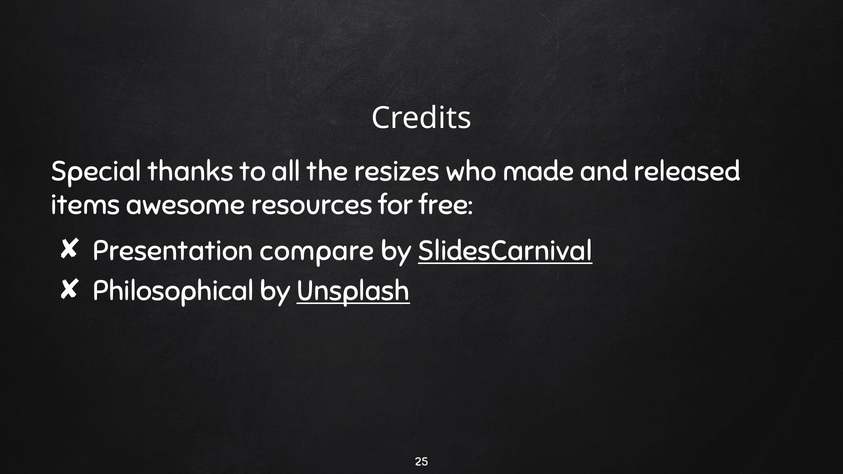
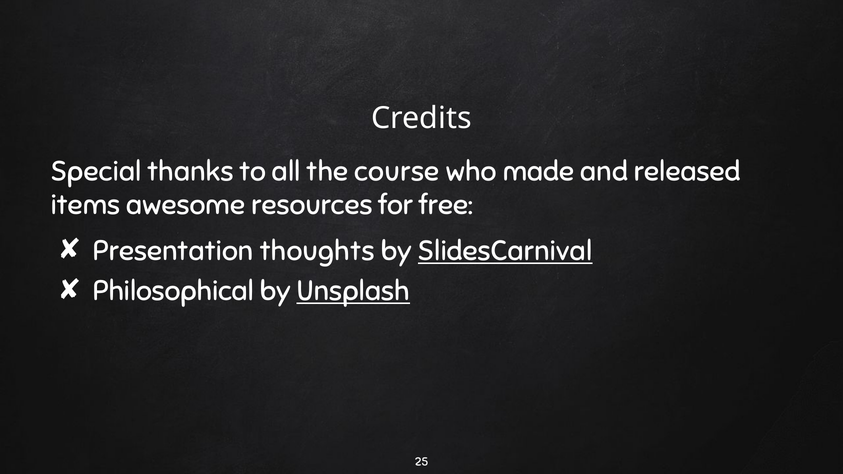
resizes: resizes -> course
compare: compare -> thoughts
